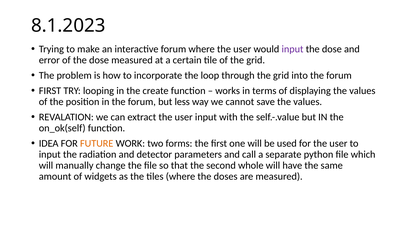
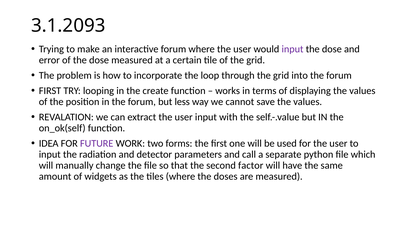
8.1.2023: 8.1.2023 -> 3.1.2093
FUTURE colour: orange -> purple
whole: whole -> factor
